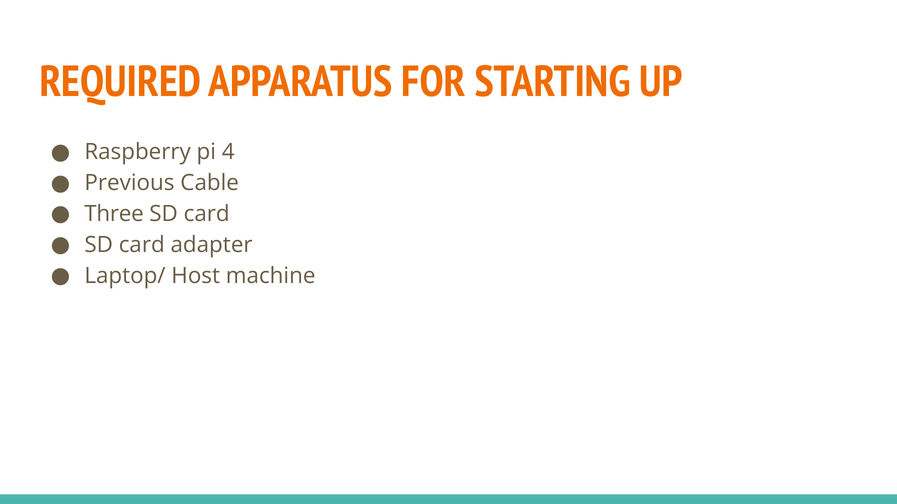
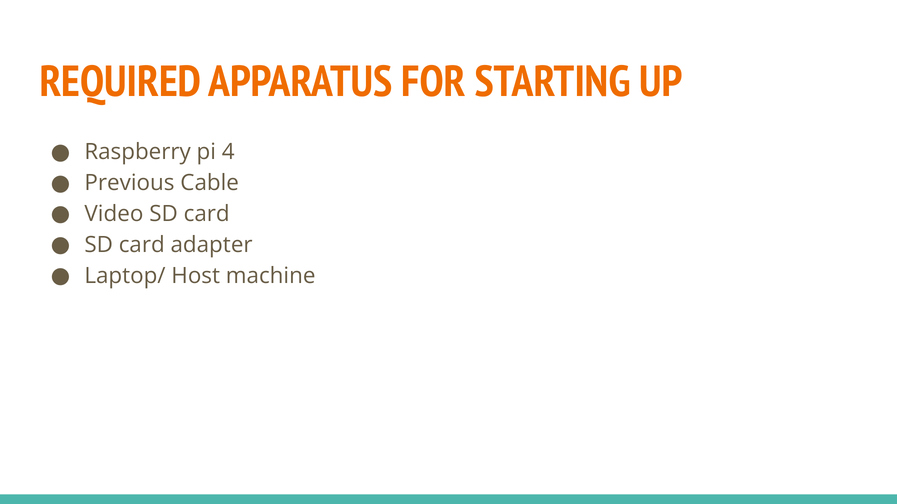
Three: Three -> Video
